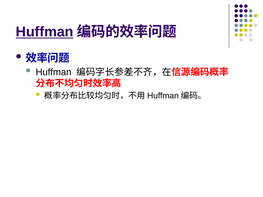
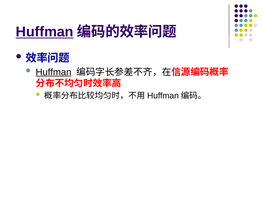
Huffman at (54, 72) underline: none -> present
